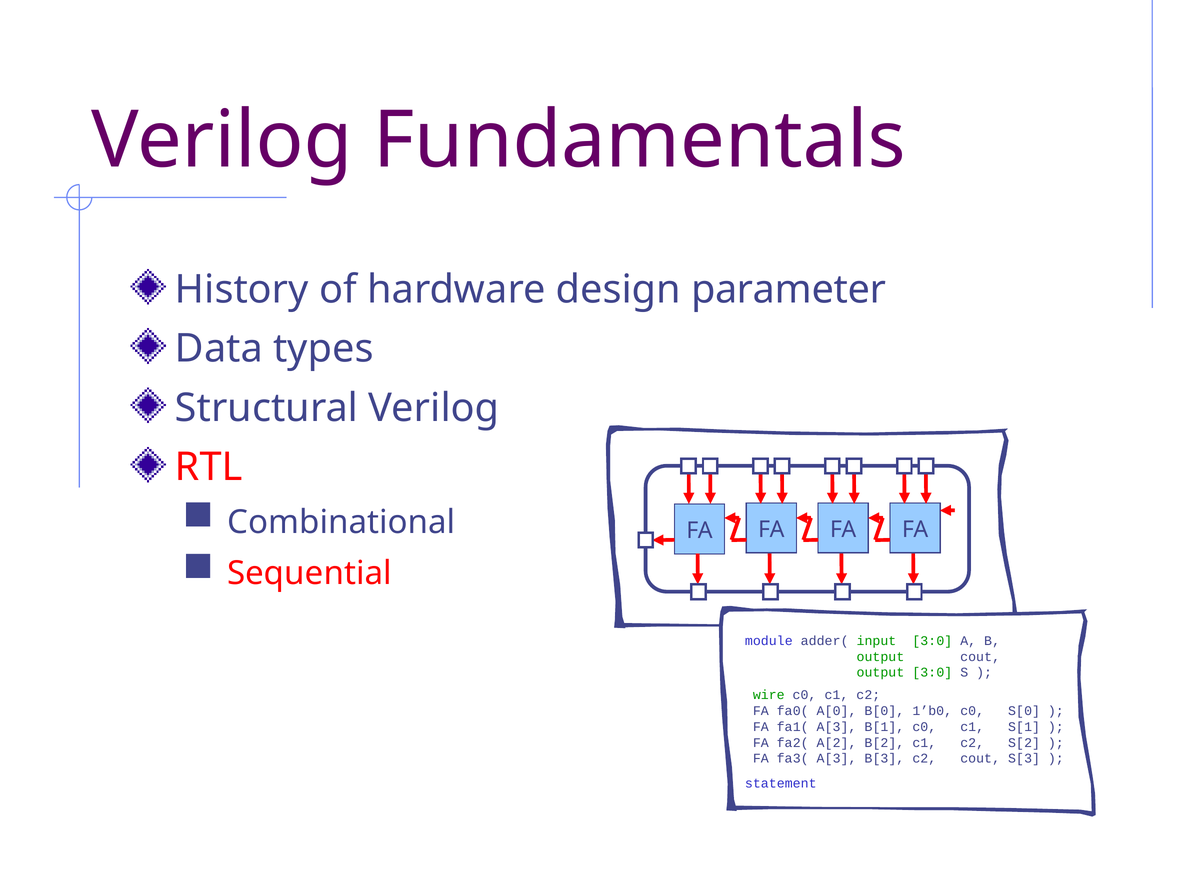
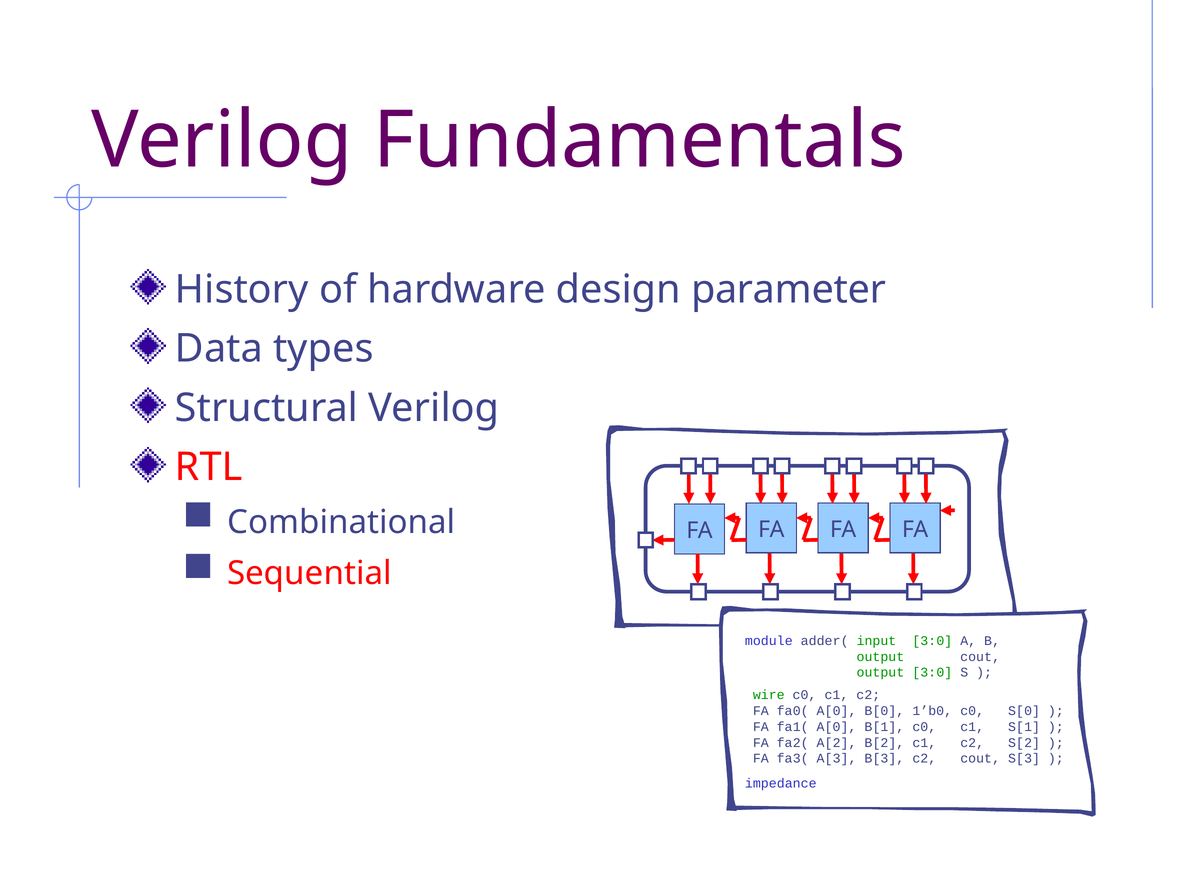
fa1( A[3: A[3 -> A[0
statement: statement -> impedance
